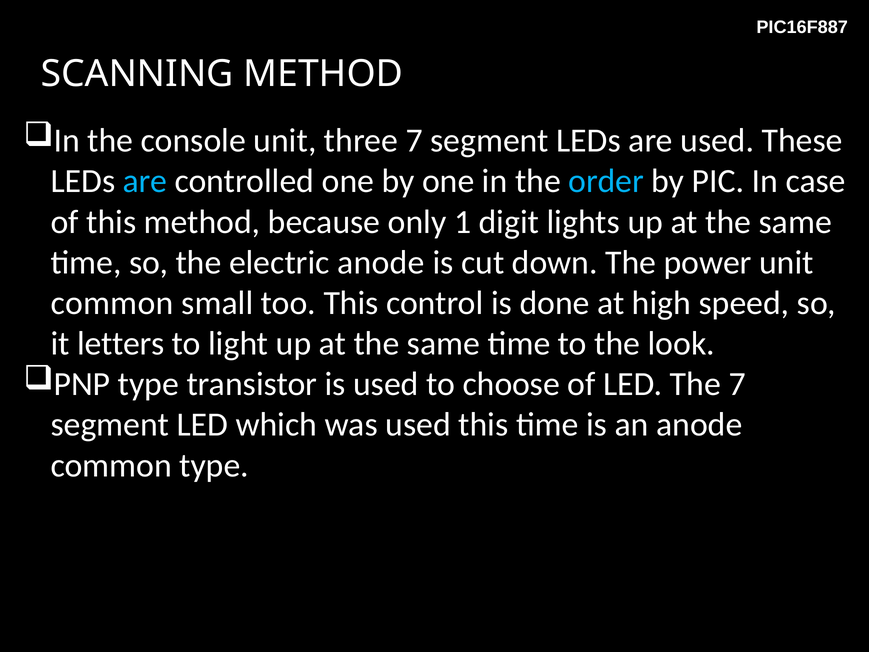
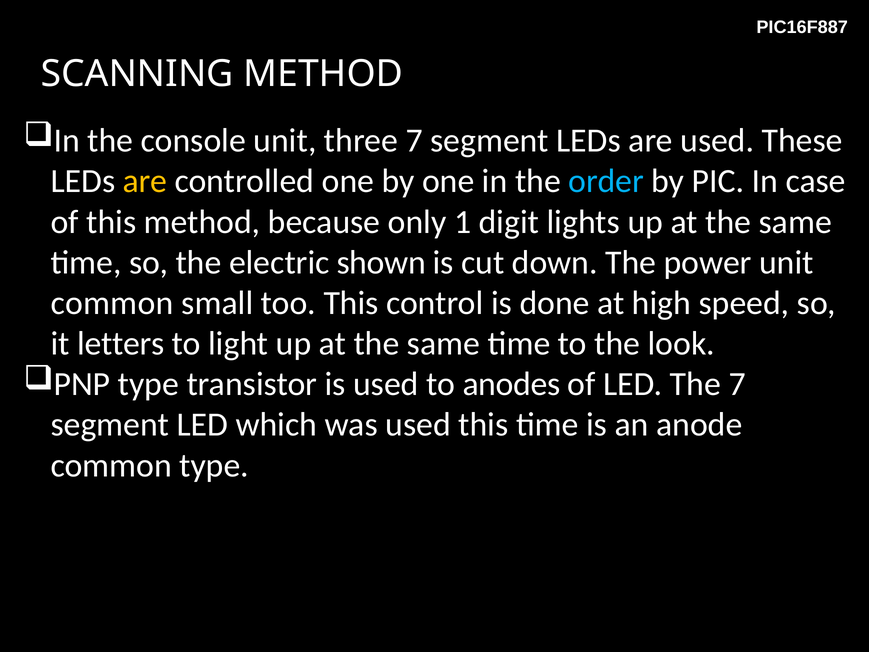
are at (145, 181) colour: light blue -> yellow
electric anode: anode -> shown
choose: choose -> anodes
